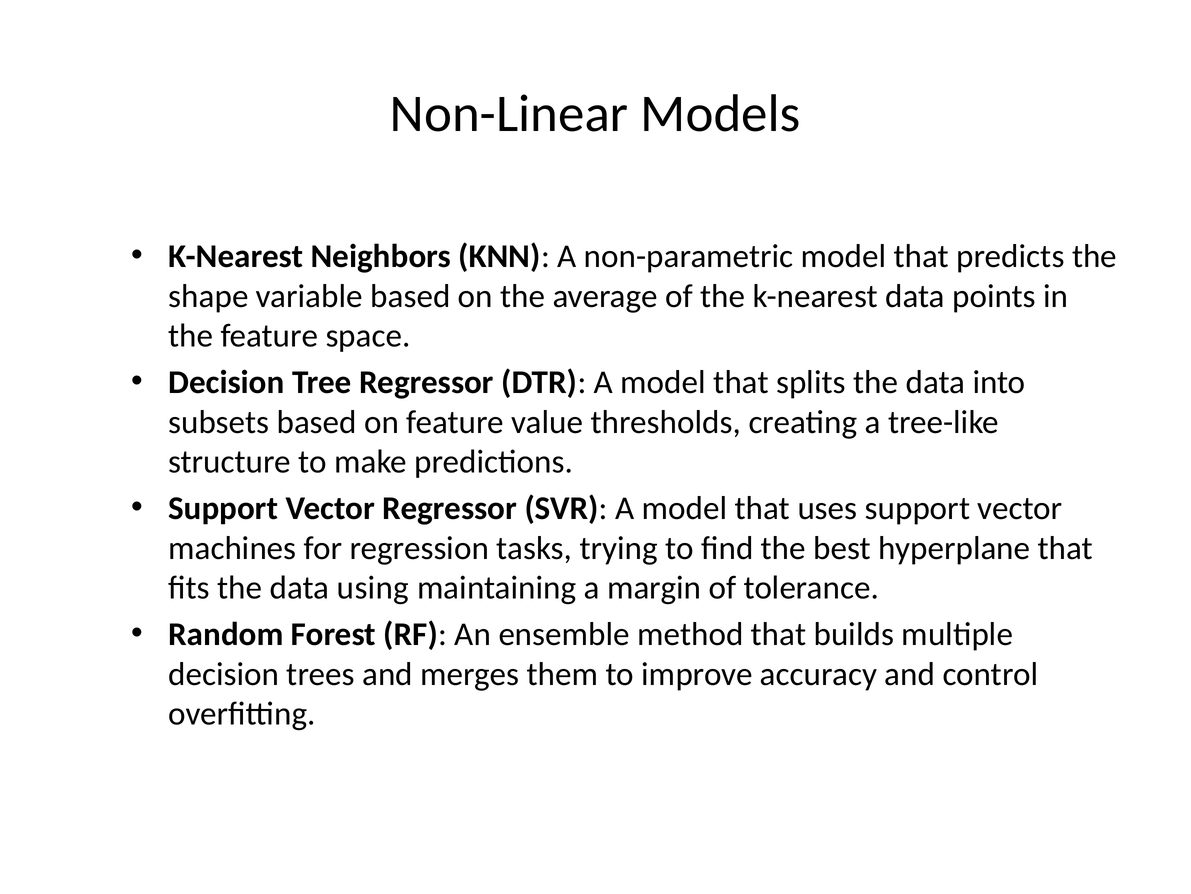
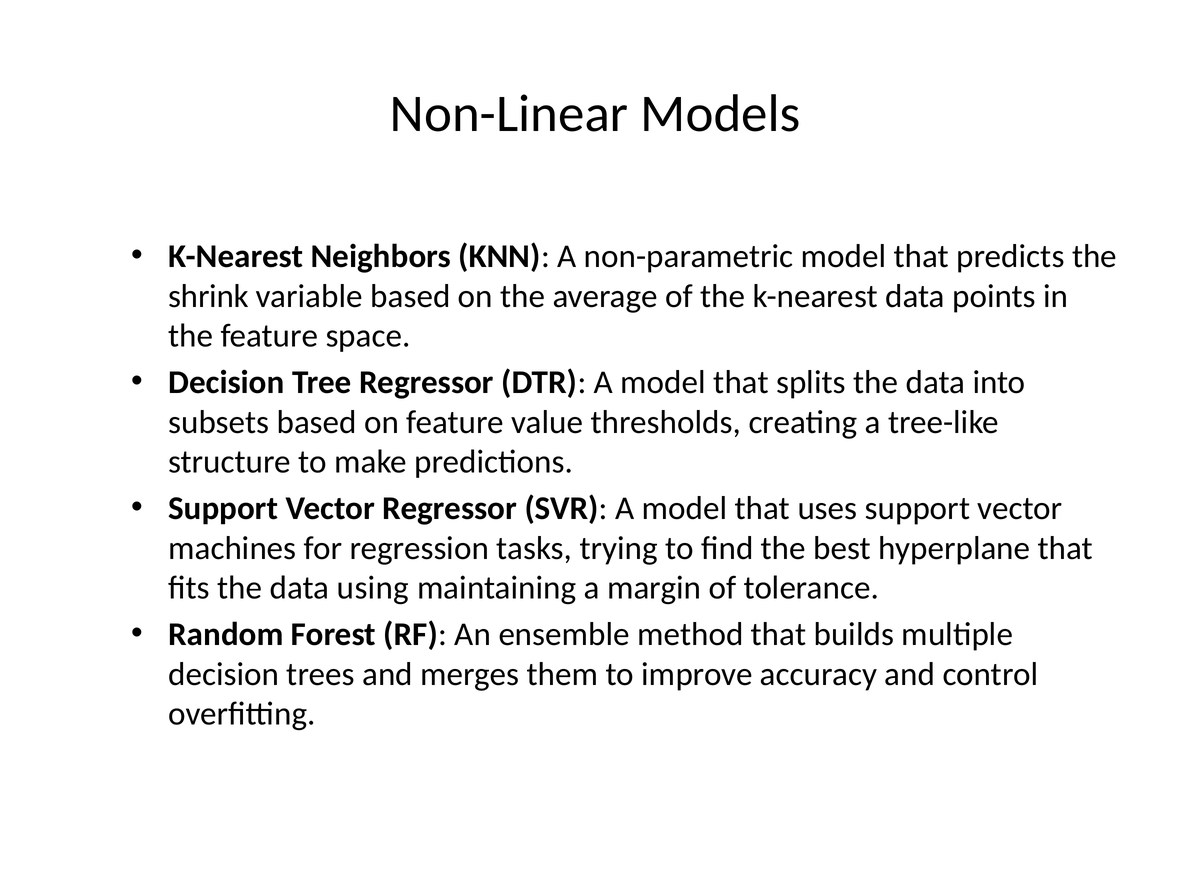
shape: shape -> shrink
